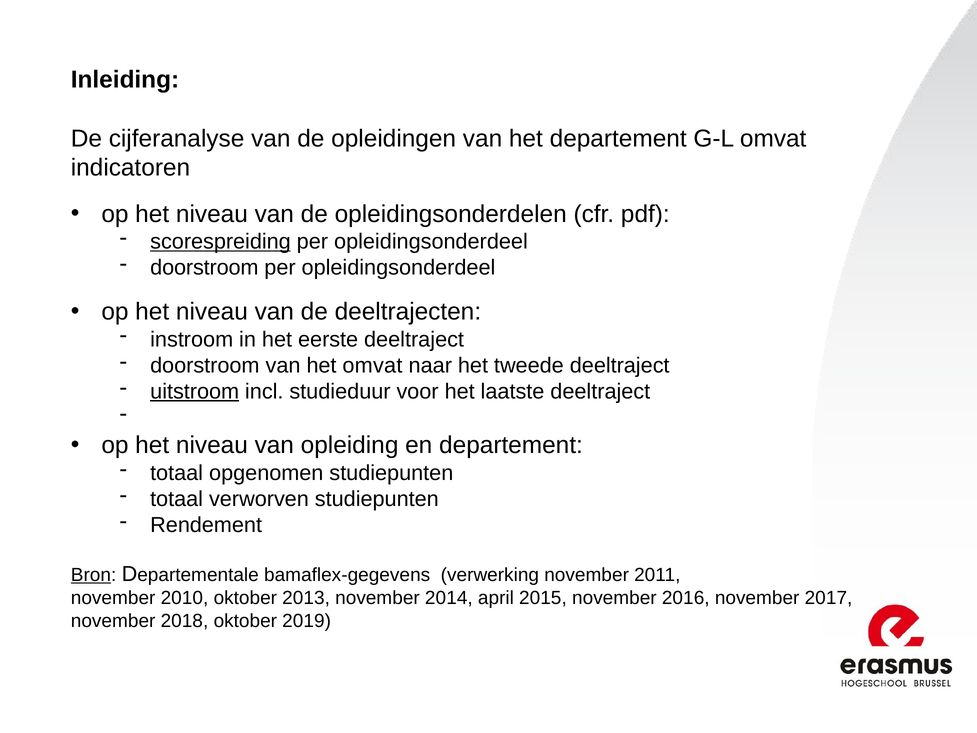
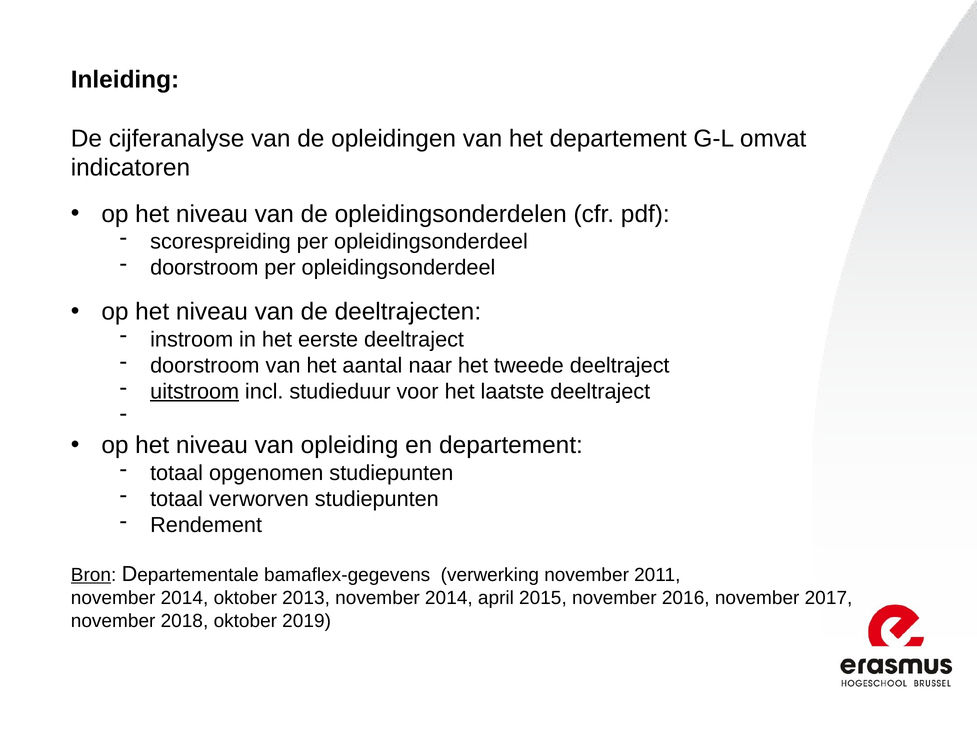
scorespreiding underline: present -> none
het omvat: omvat -> aantal
2010 at (184, 598): 2010 -> 2014
